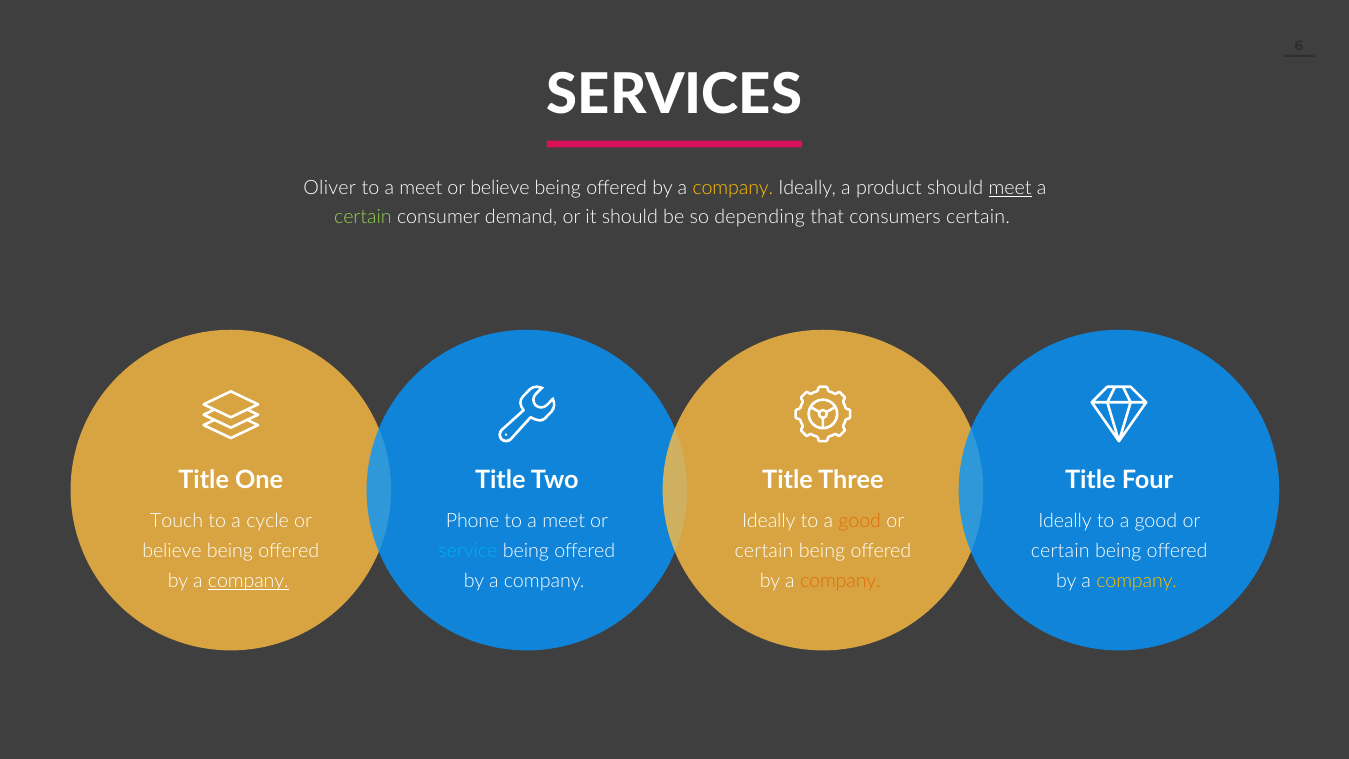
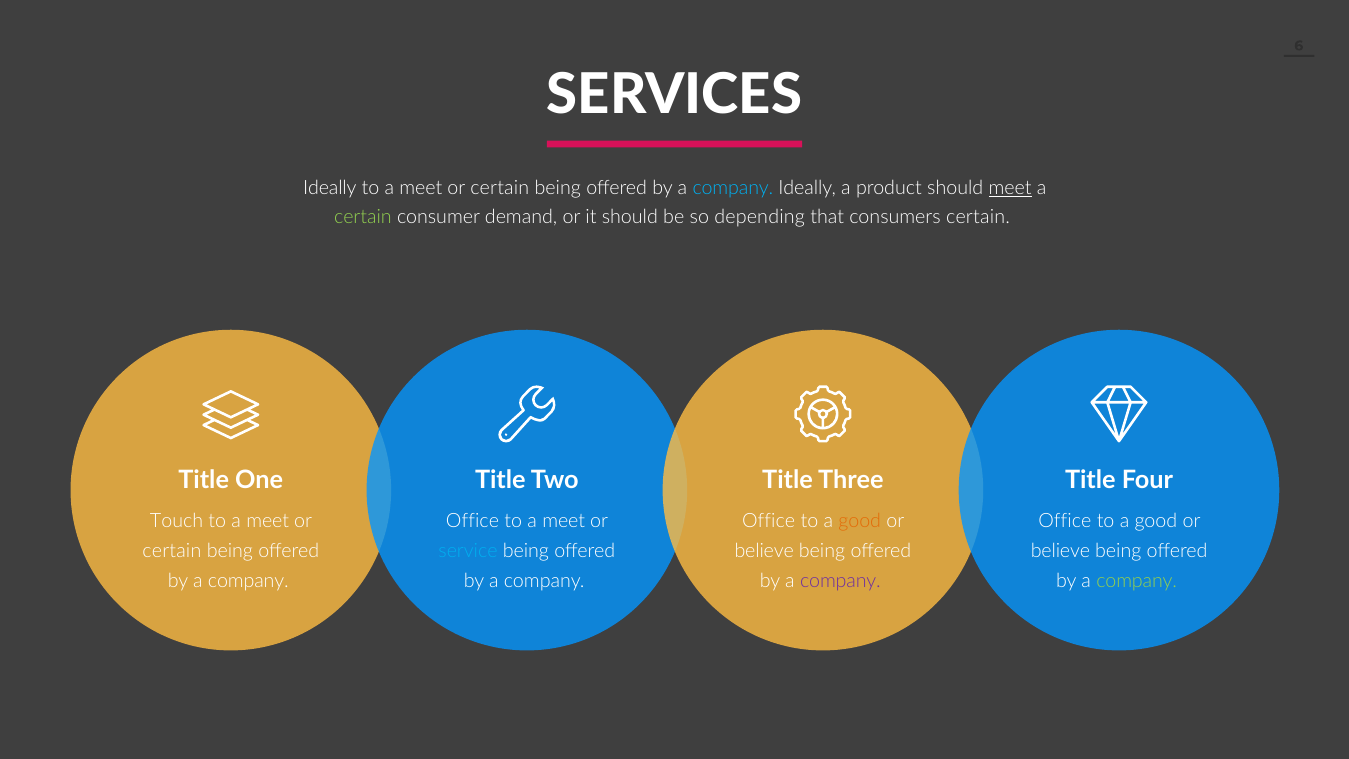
Oliver at (330, 188): Oliver -> Ideally
believe at (500, 188): believe -> certain
company at (733, 188) colour: yellow -> light blue
cycle at (268, 521): cycle -> meet
Phone at (473, 521): Phone -> Office
Ideally at (769, 521): Ideally -> Office
Ideally at (1065, 521): Ideally -> Office
believe at (172, 551): believe -> certain
certain at (764, 551): certain -> believe
certain at (1060, 551): certain -> believe
company at (248, 581) underline: present -> none
company at (840, 581) colour: orange -> purple
company at (1137, 581) colour: yellow -> light green
